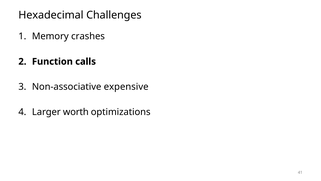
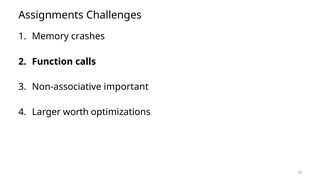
Hexadecimal: Hexadecimal -> Assignments
expensive: expensive -> important
